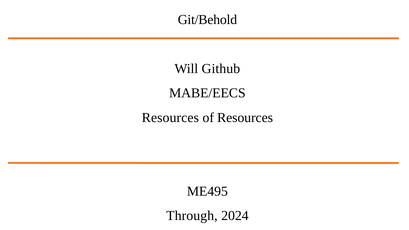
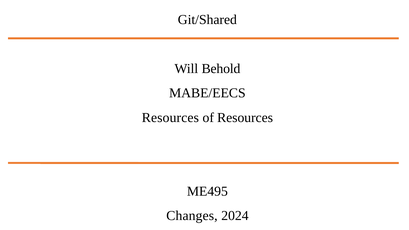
Git/Behold: Git/Behold -> Git/Shared
Github: Github -> Behold
Through: Through -> Changes
